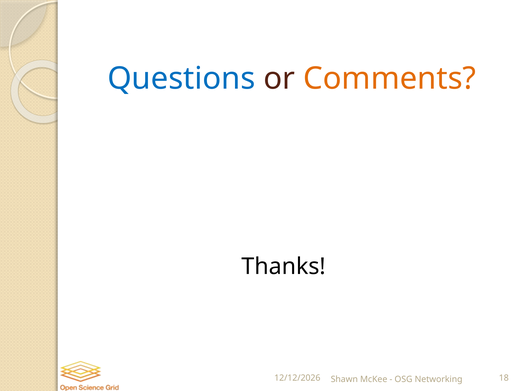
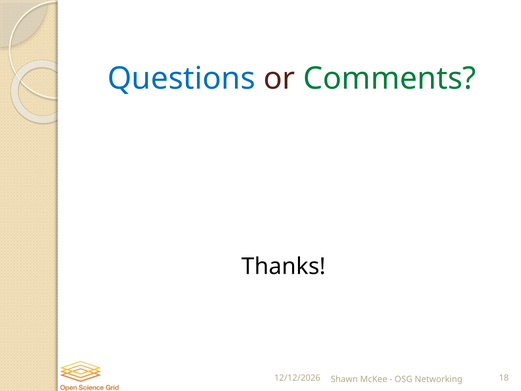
Comments colour: orange -> green
